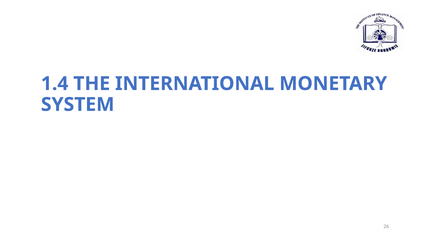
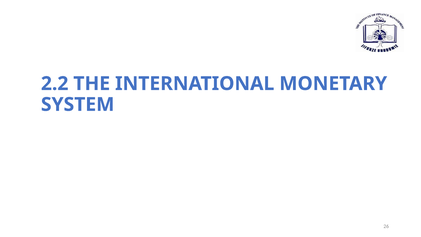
1.4: 1.4 -> 2.2
